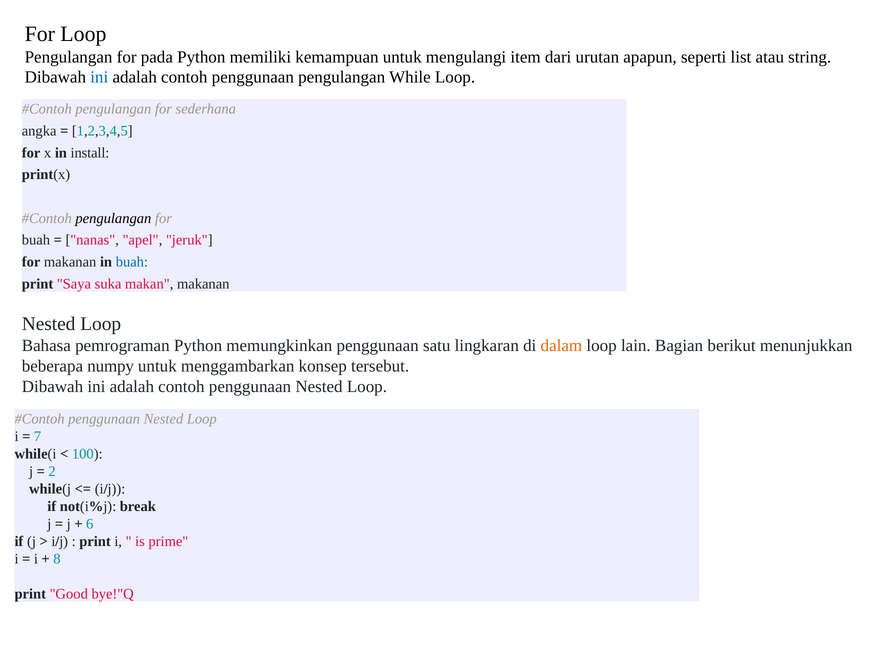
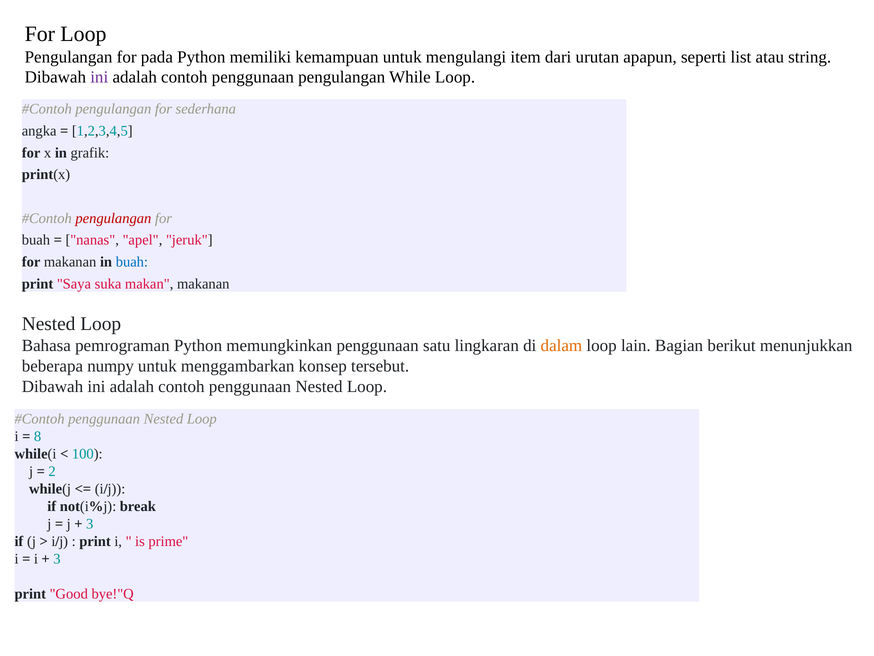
ini at (99, 77) colour: blue -> purple
install: install -> grafik
pengulangan at (113, 218) colour: black -> red
7: 7 -> 8
6 at (90, 523): 6 -> 3
8 at (57, 558): 8 -> 3
